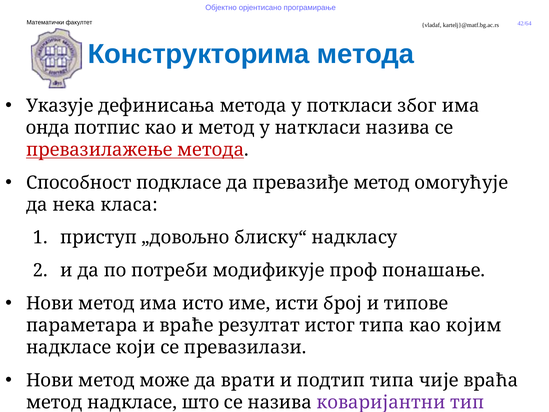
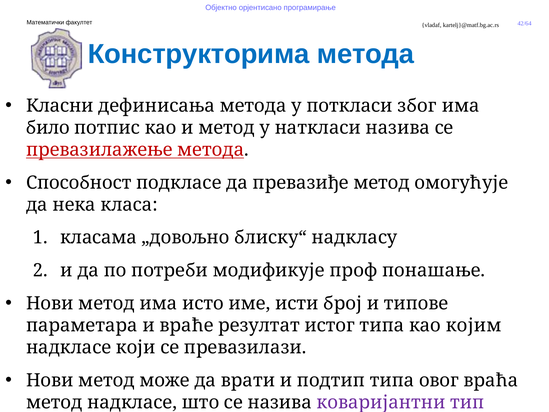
Указује: Указује -> Класни
онда: онда -> било
приступ: приступ -> класама
чије: чије -> овог
